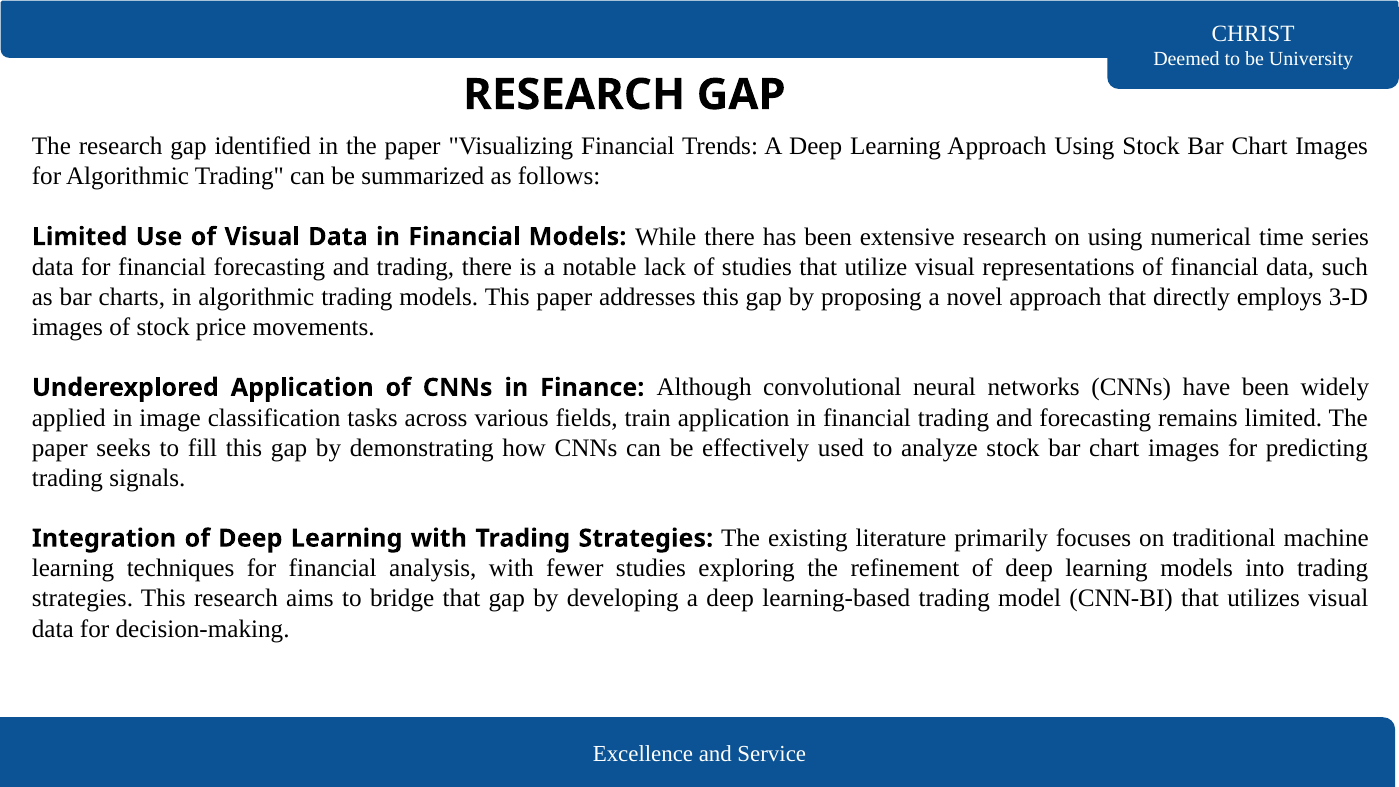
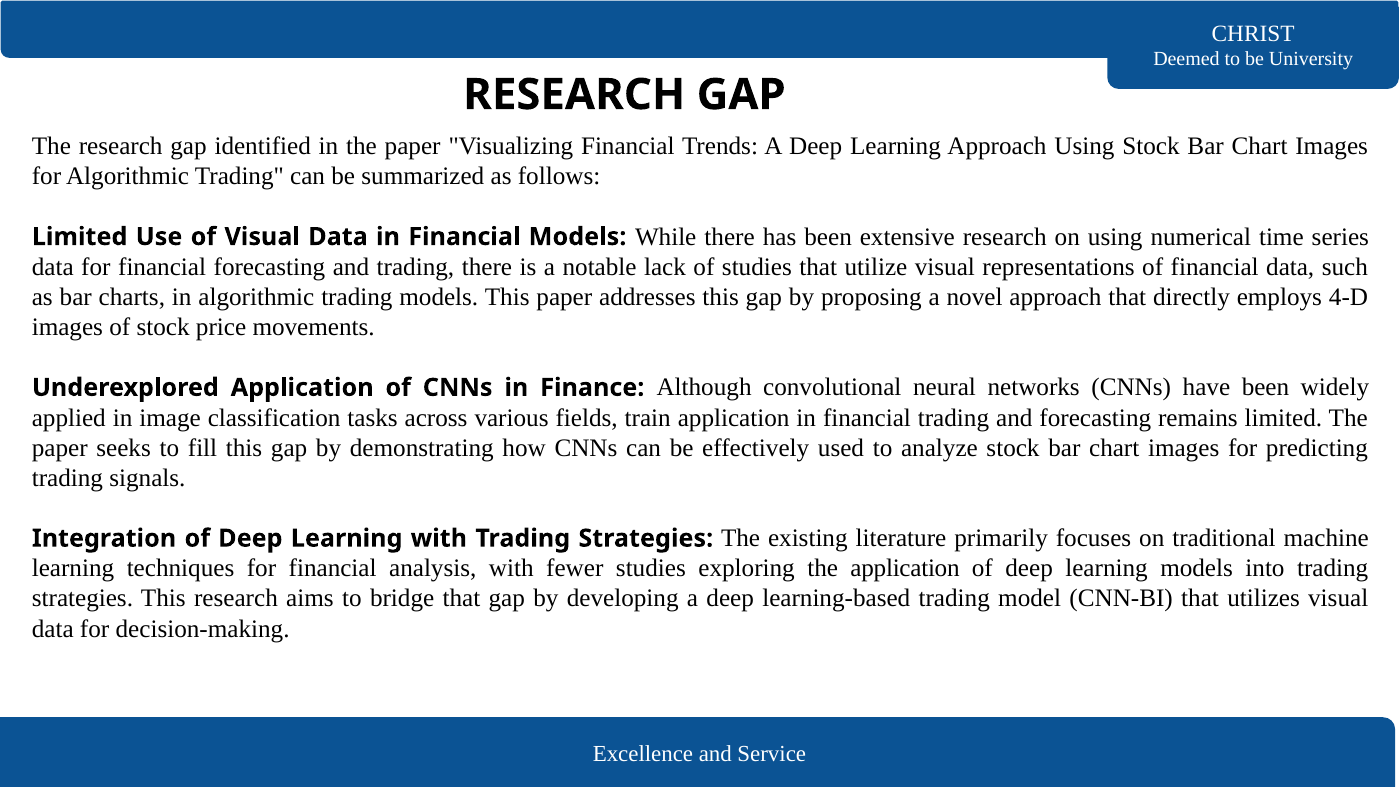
3-D: 3-D -> 4-D
the refinement: refinement -> application
